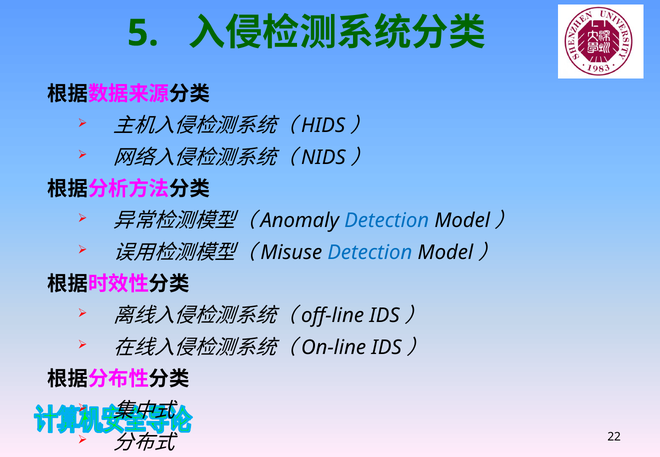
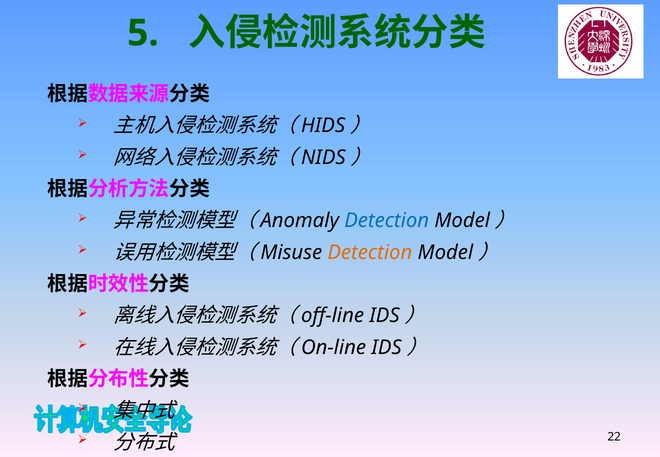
Detection at (370, 252) colour: blue -> orange
